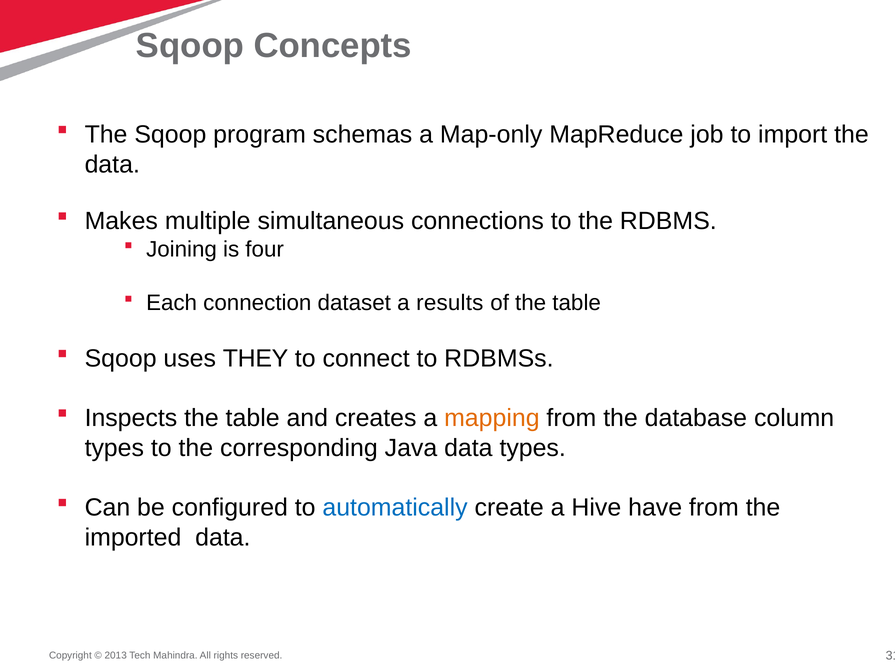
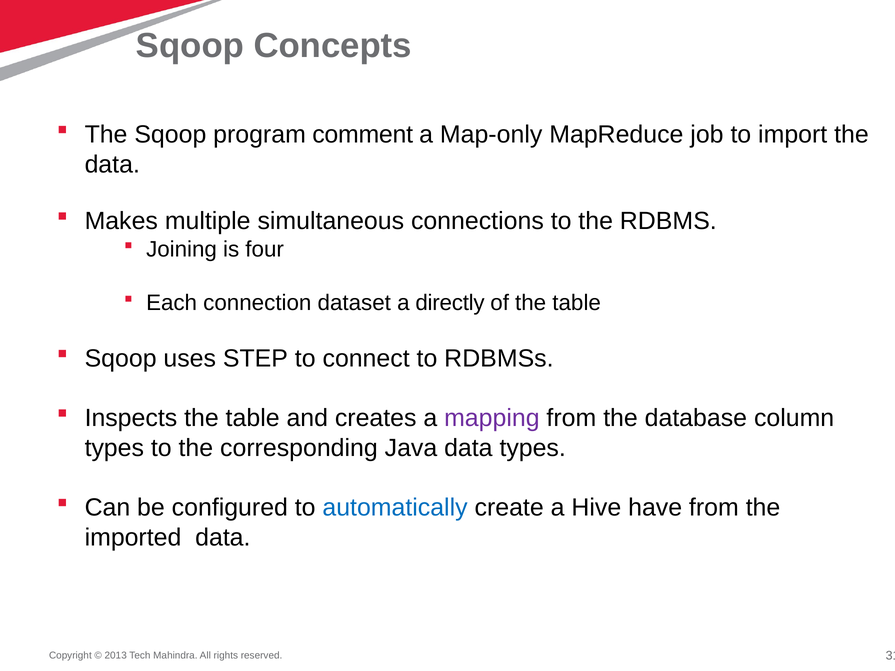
schemas: schemas -> comment
results: results -> directly
THEY: THEY -> STEP
mapping colour: orange -> purple
